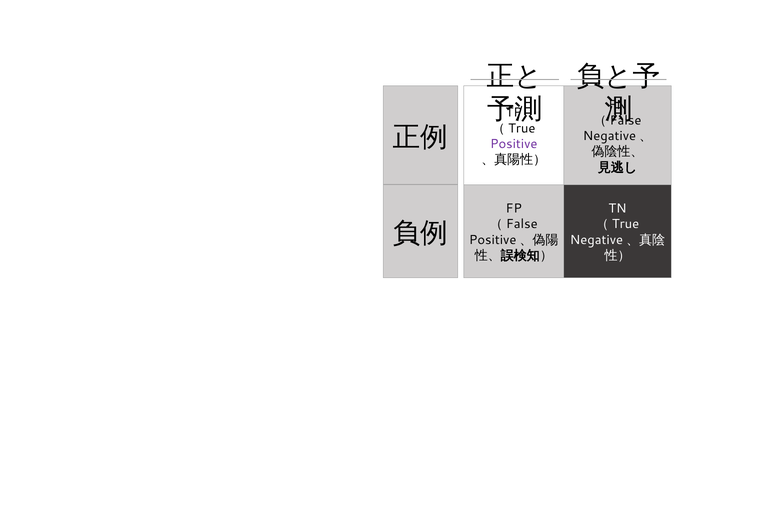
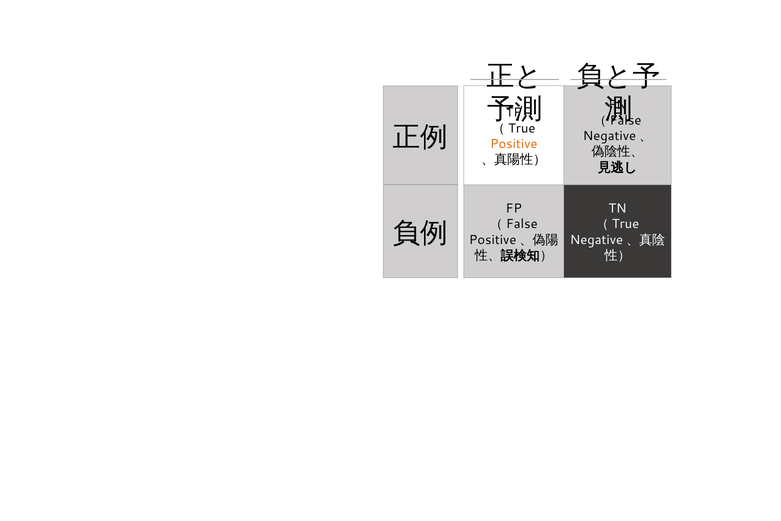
Positive colour: purple -> orange
